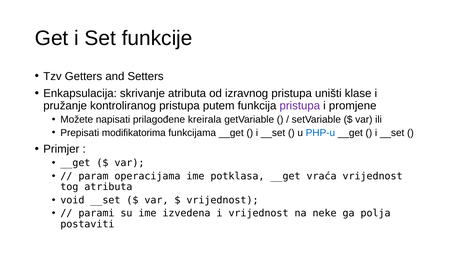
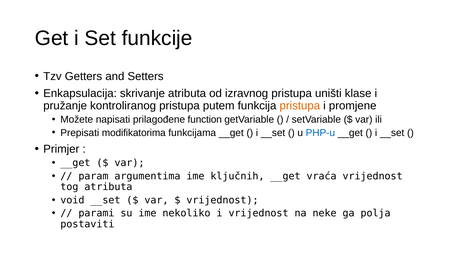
pristupa at (300, 105) colour: purple -> orange
kreirala: kreirala -> function
operacijama: operacijama -> argumentima
potklasa: potklasa -> ključnih
izvedena: izvedena -> nekoliko
